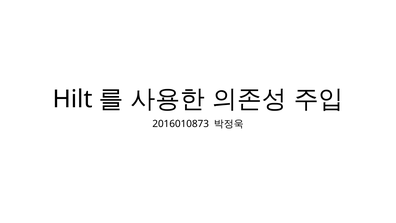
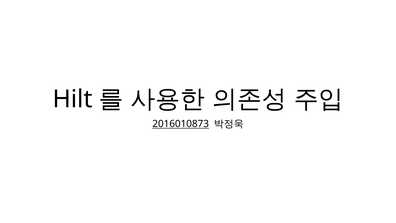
2016010873 underline: none -> present
